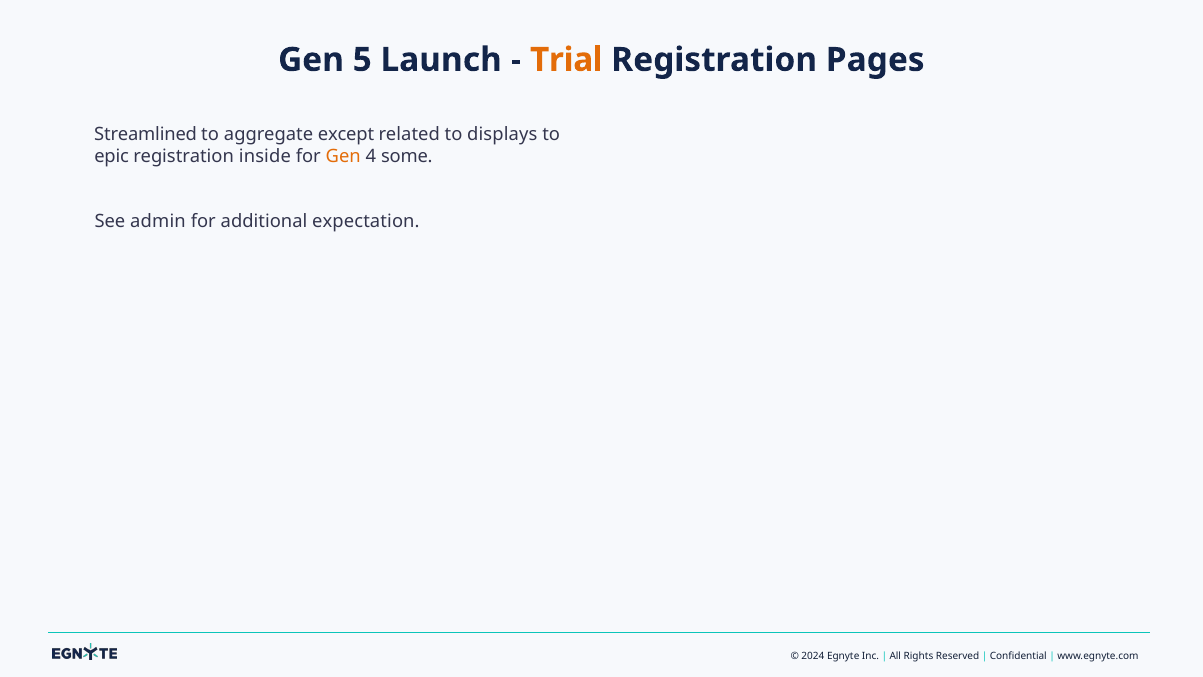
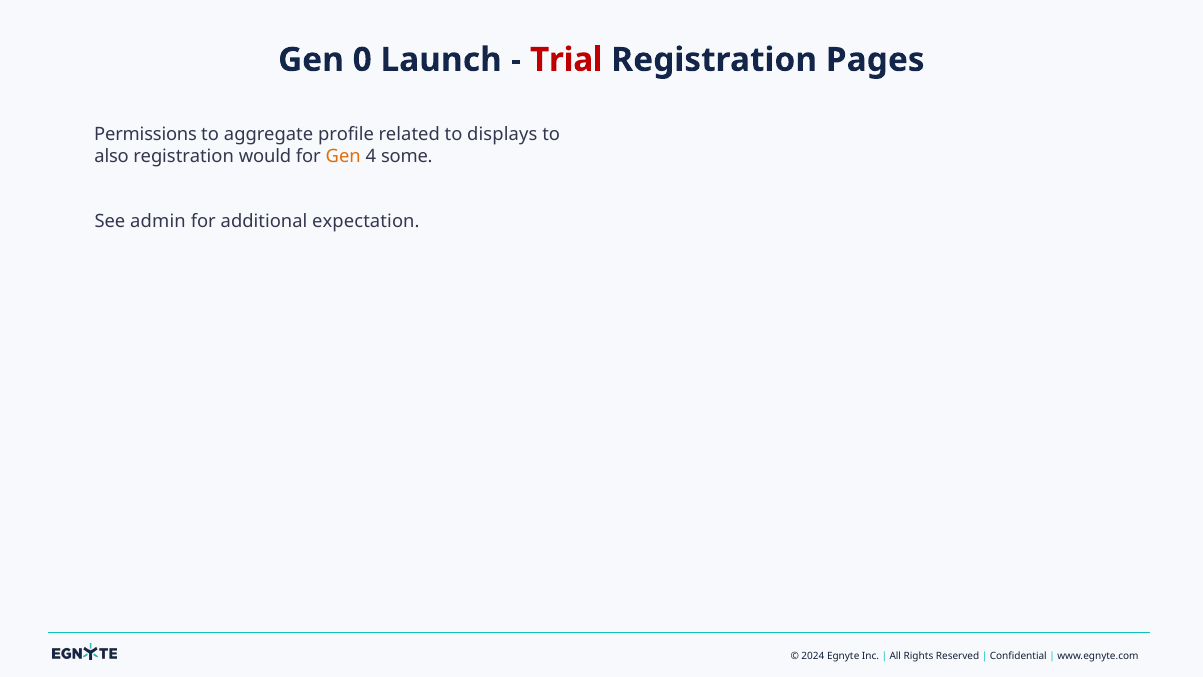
5: 5 -> 0
Trial colour: orange -> red
Streamlined: Streamlined -> Permissions
except: except -> profile
epic: epic -> also
inside: inside -> would
